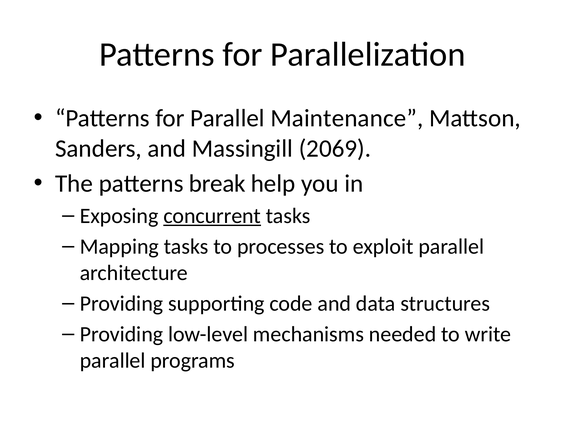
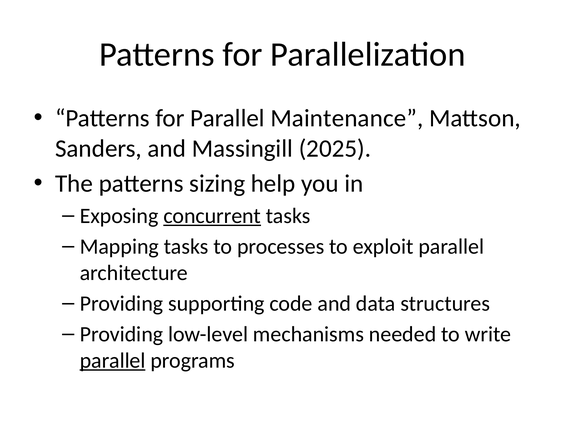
2069: 2069 -> 2025
break: break -> sizing
parallel at (113, 361) underline: none -> present
